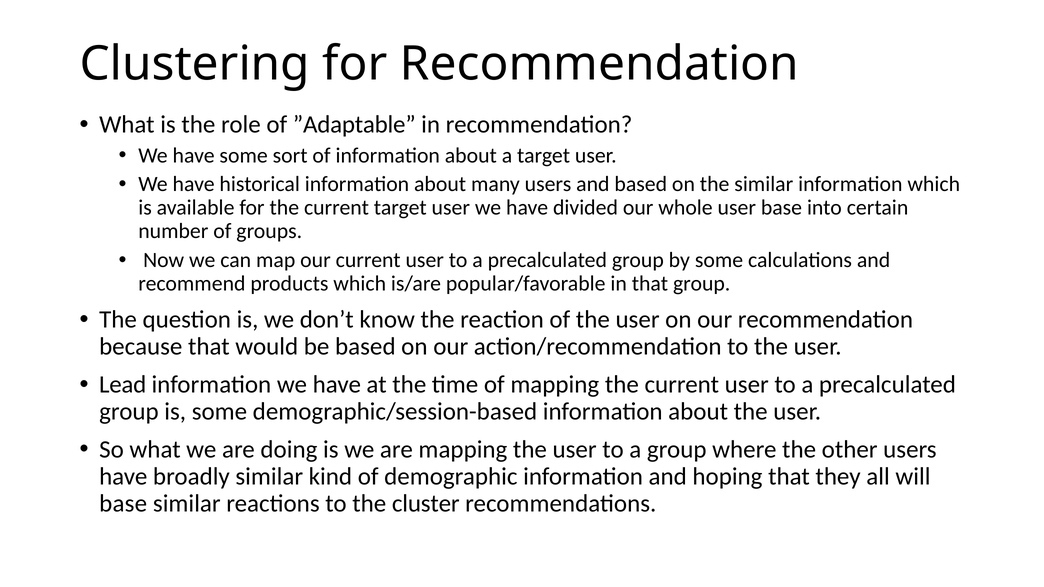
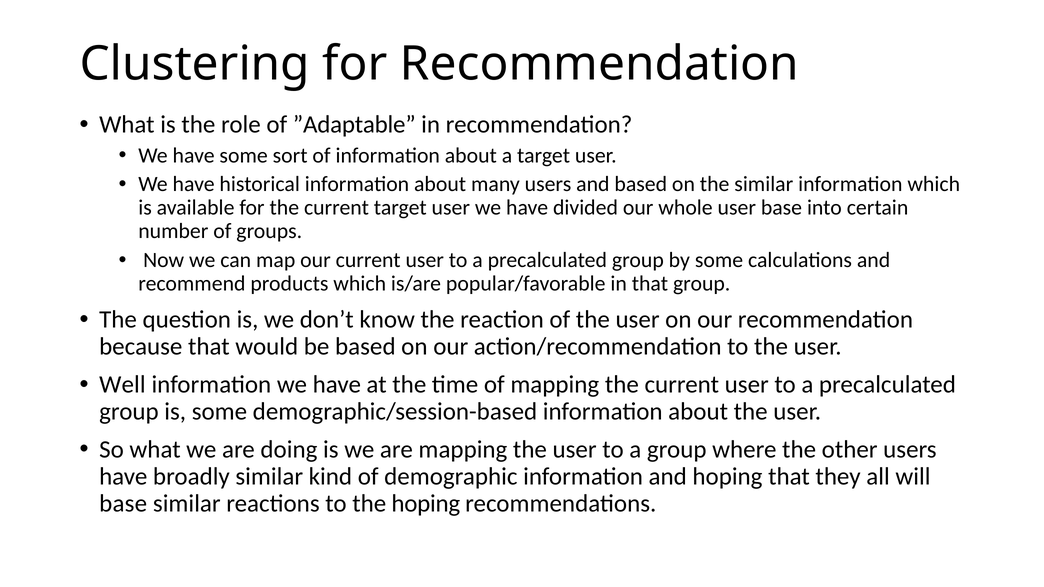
Lead: Lead -> Well
the cluster: cluster -> hoping
